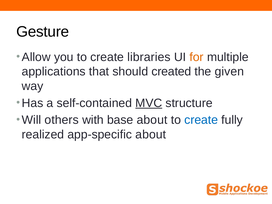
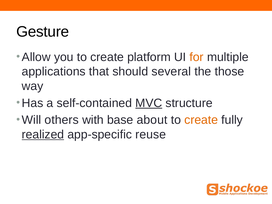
libraries: libraries -> platform
created: created -> several
given: given -> those
create at (201, 120) colour: blue -> orange
realized underline: none -> present
app-specific about: about -> reuse
